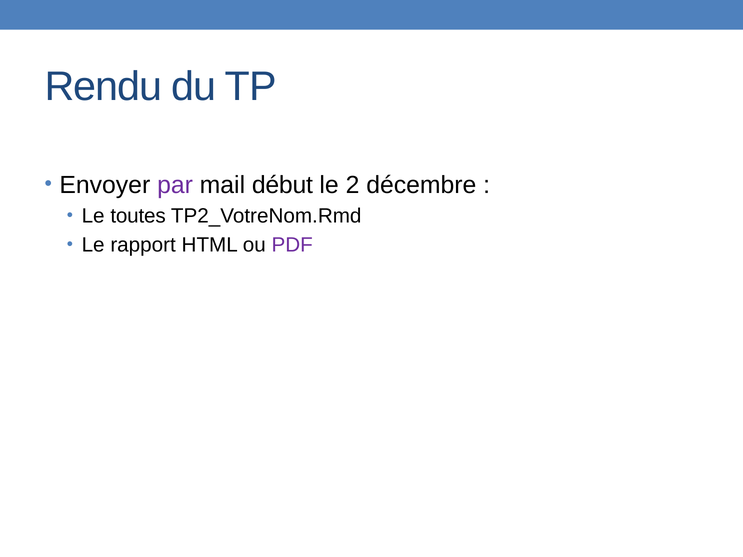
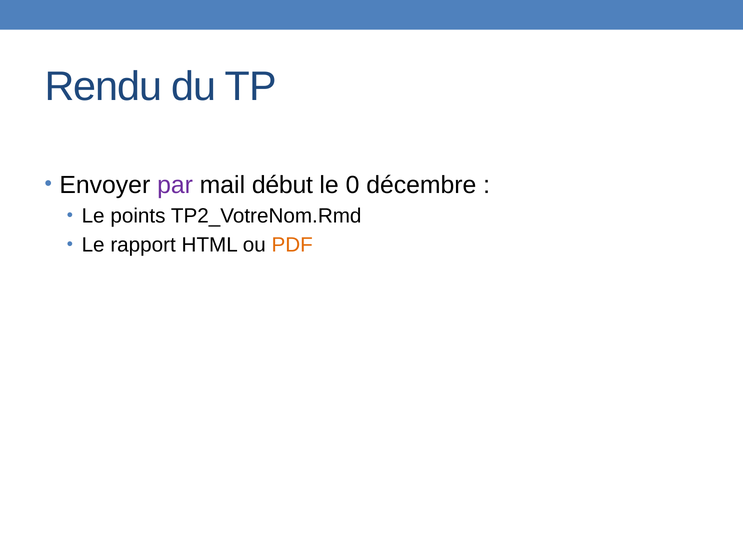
2: 2 -> 0
toutes: toutes -> points
PDF colour: purple -> orange
